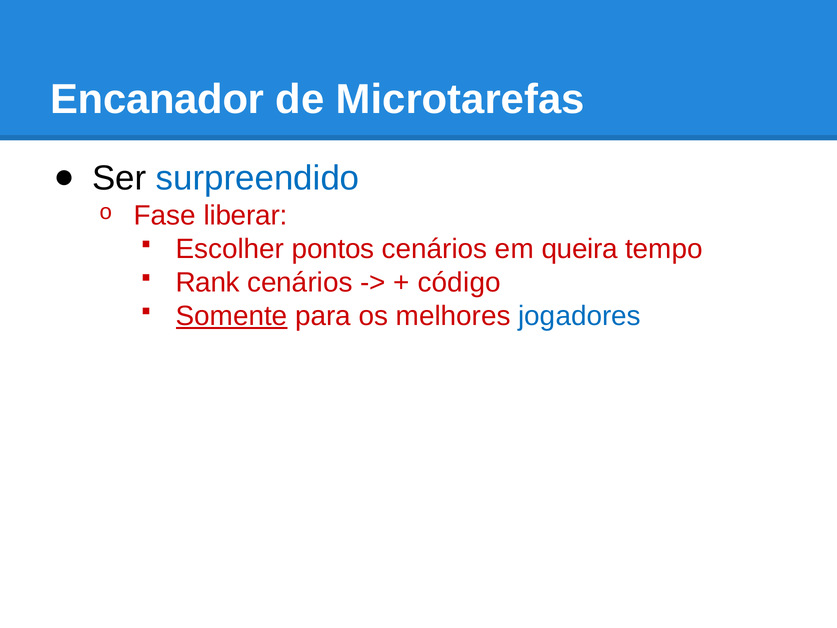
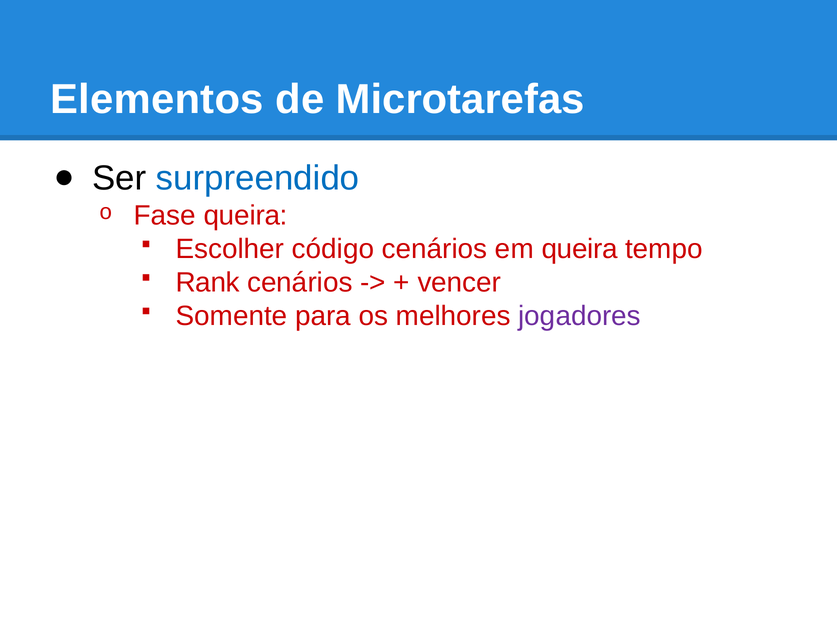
Encanador: Encanador -> Elementos
Fase liberar: liberar -> queira
pontos: pontos -> código
código: código -> vencer
Somente underline: present -> none
jogadores colour: blue -> purple
